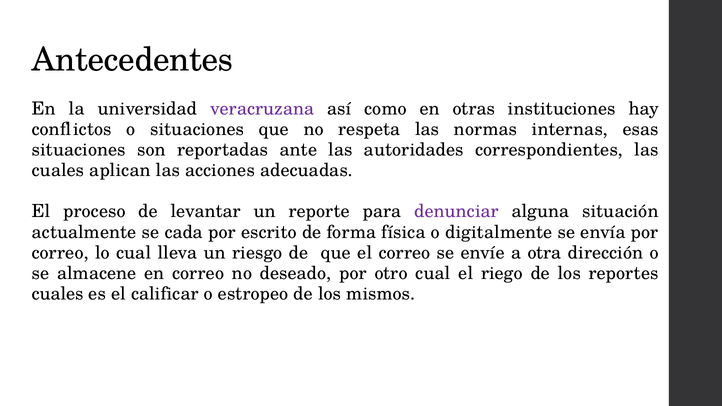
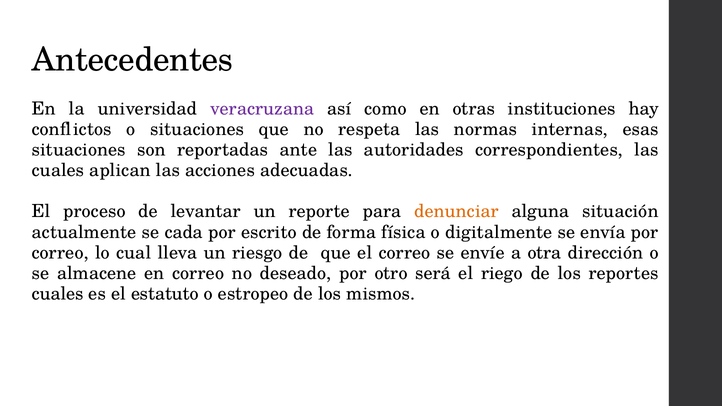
denunciar colour: purple -> orange
otro cual: cual -> será
calificar: calificar -> estatuto
